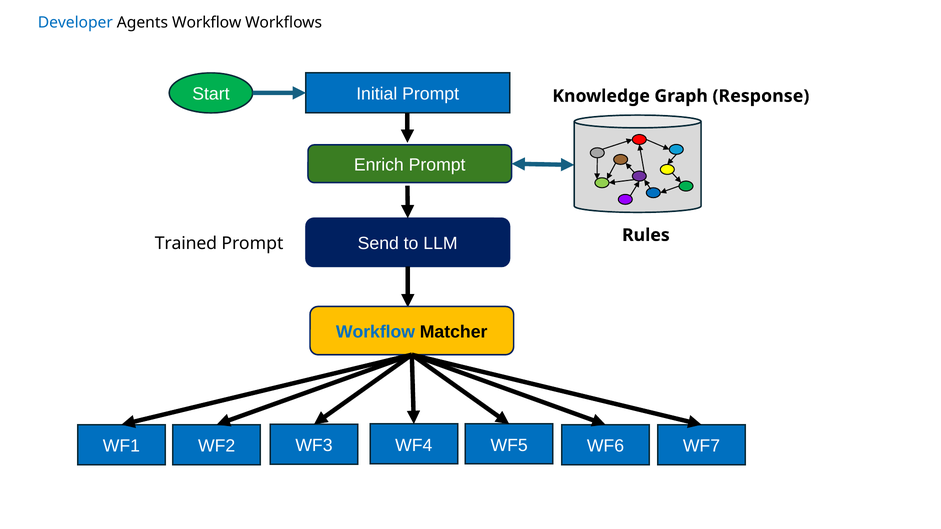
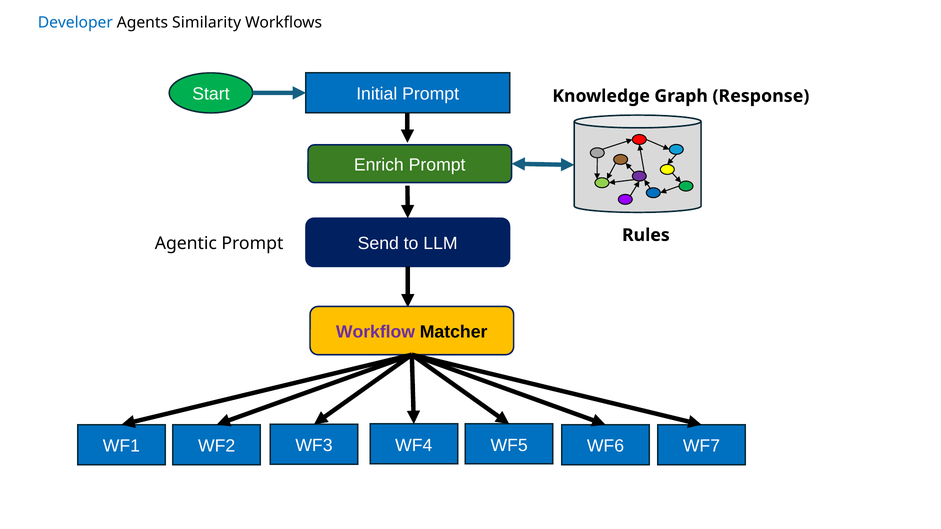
Agents Workflow: Workflow -> Similarity
Trained: Trained -> Agentic
Workflow at (375, 332) colour: blue -> purple
